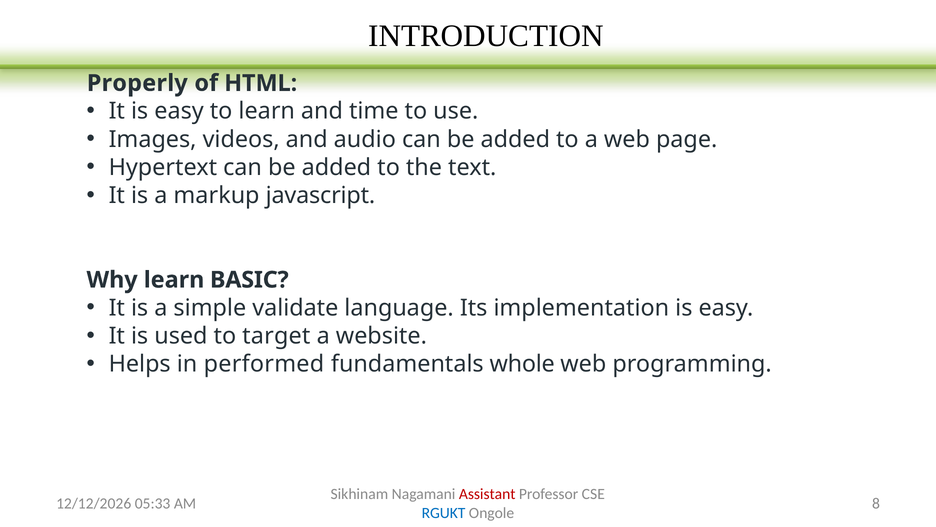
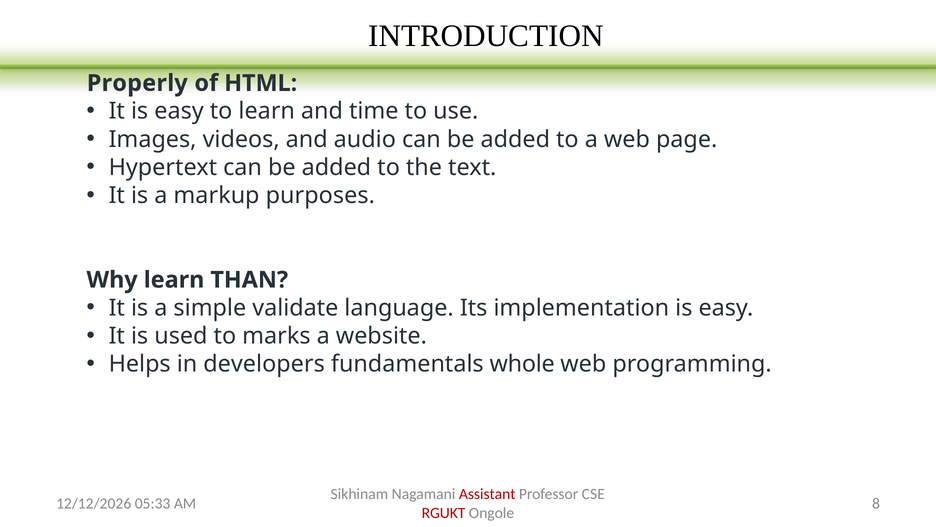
javascript: javascript -> purposes
BASIC: BASIC -> THAN
target: target -> marks
performed: performed -> developers
RGUKT colour: blue -> red
